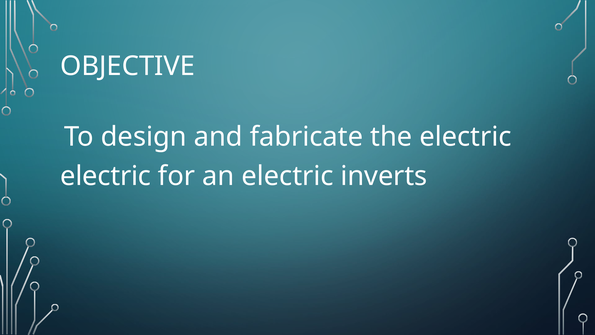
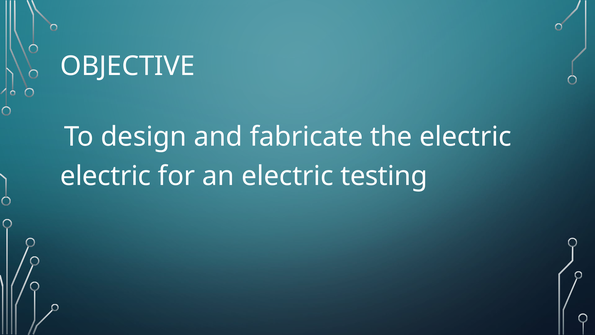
inverts: inverts -> testing
